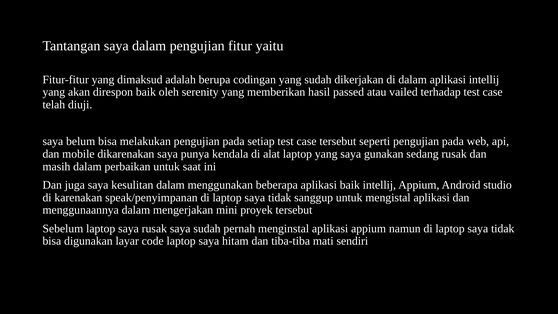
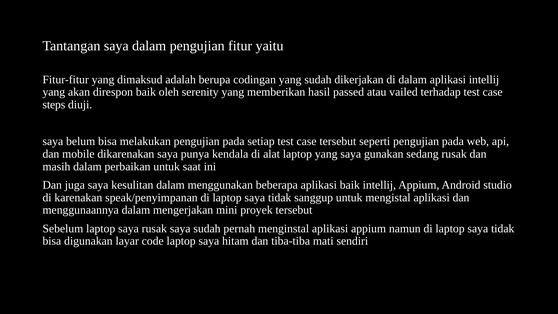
telah: telah -> steps
